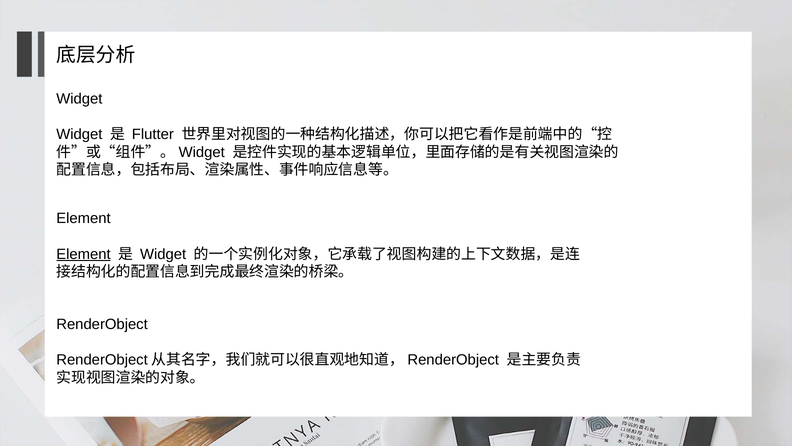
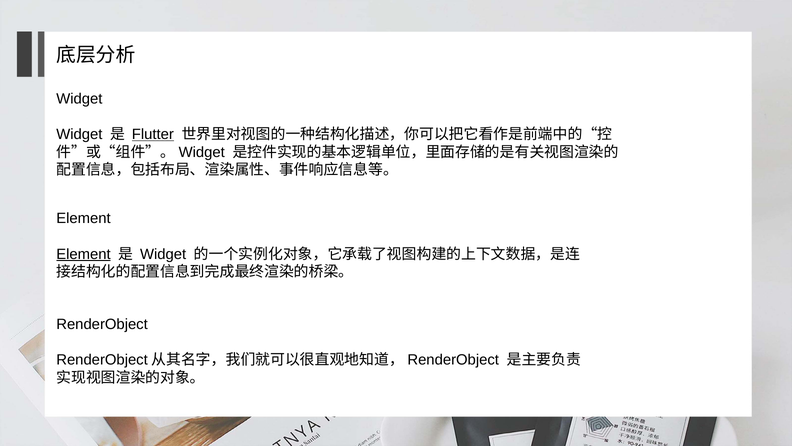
Flutter underline: none -> present
